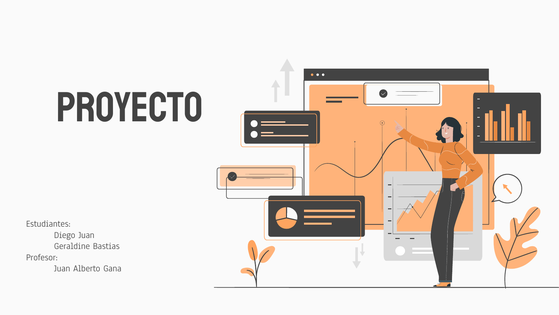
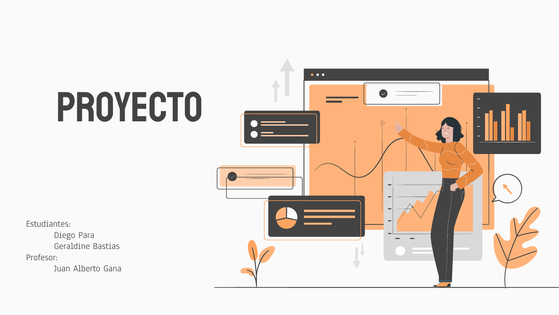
Diego Juan: Juan -> Para
